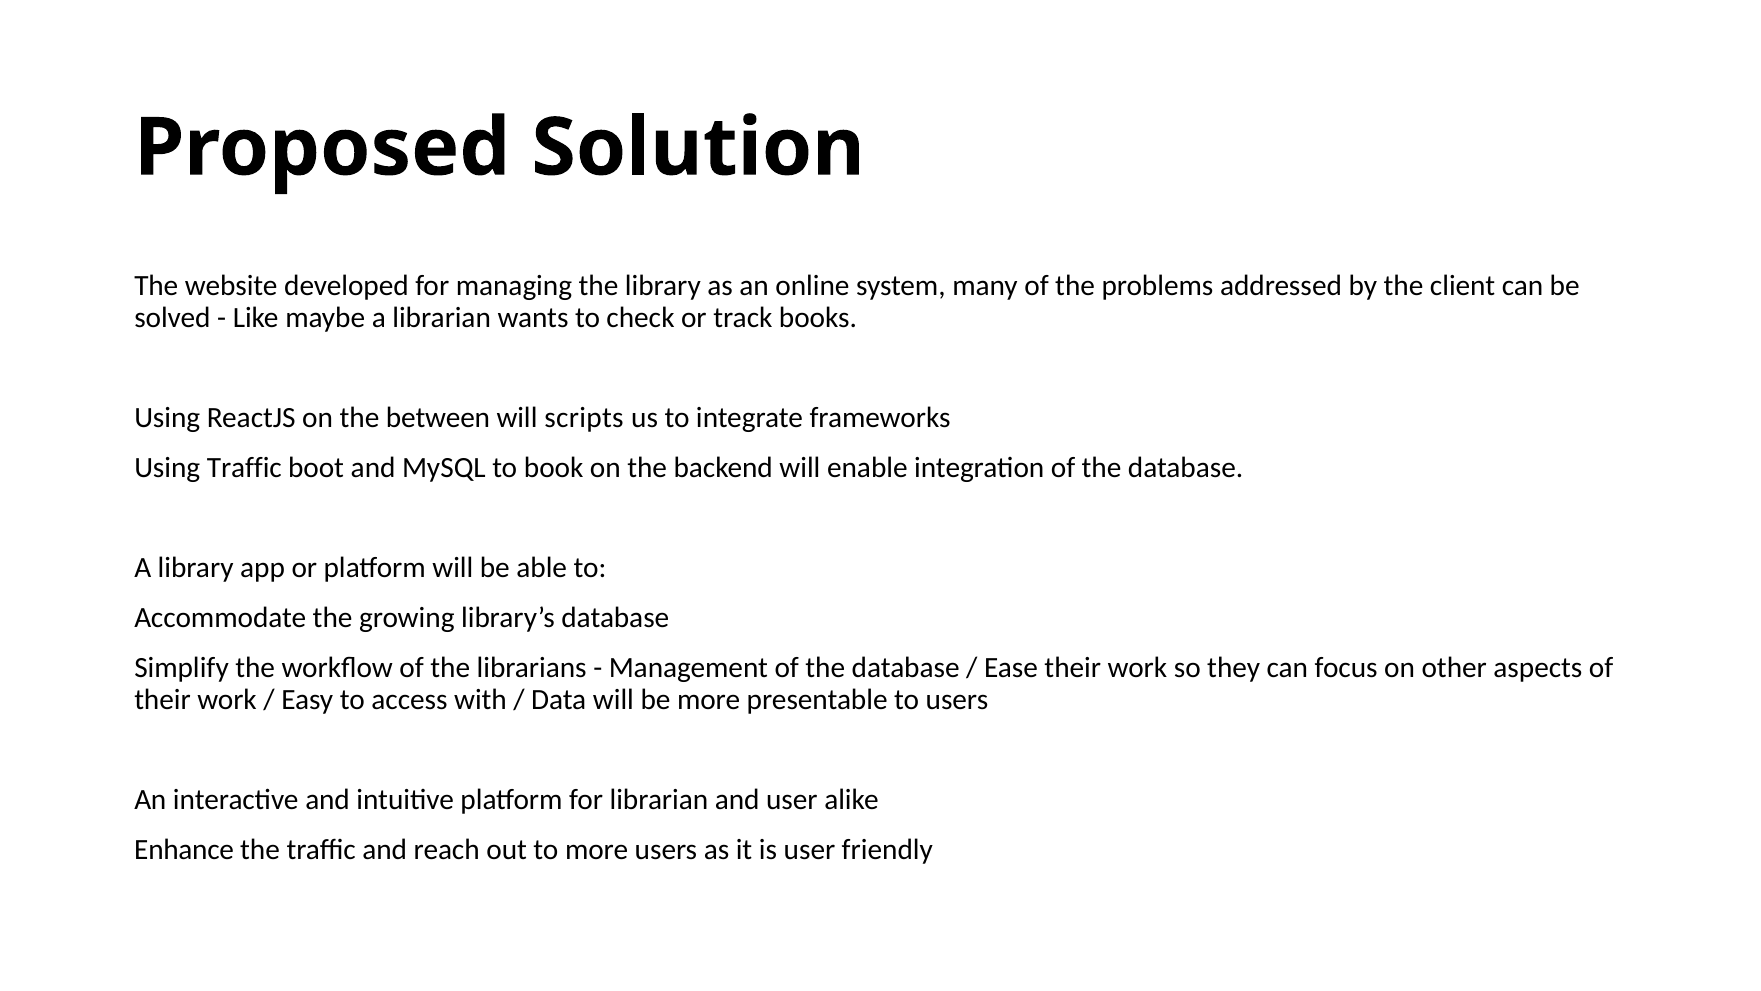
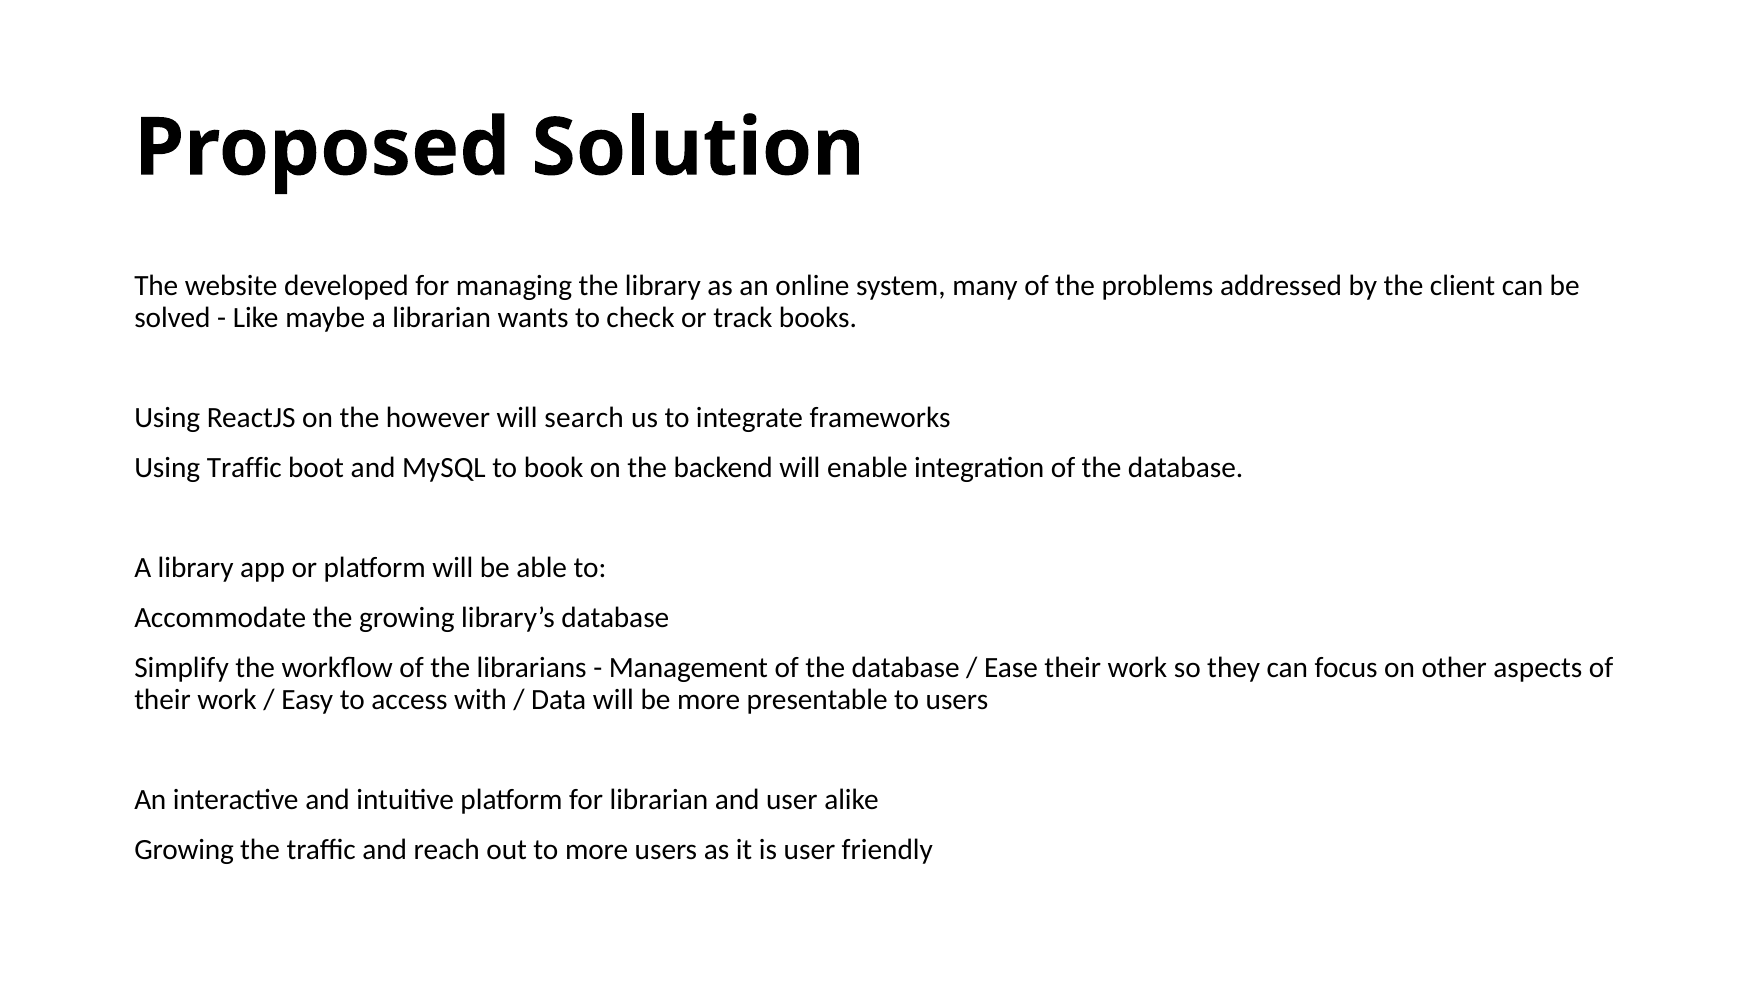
between: between -> however
scripts: scripts -> search
Enhance at (184, 849): Enhance -> Growing
